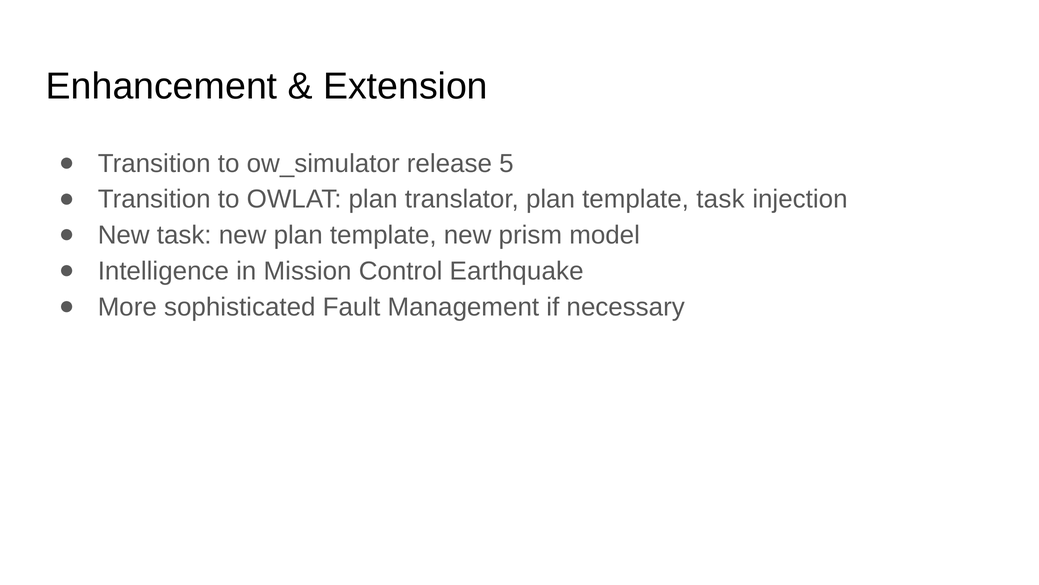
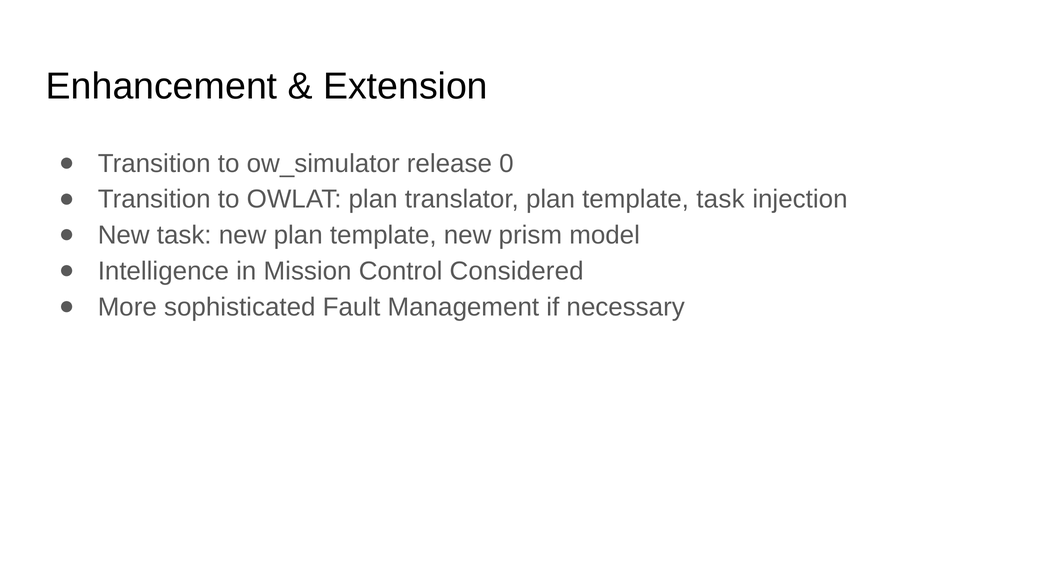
5: 5 -> 0
Earthquake: Earthquake -> Considered
